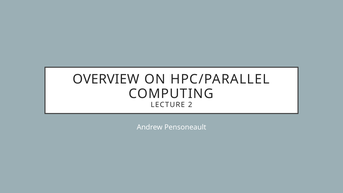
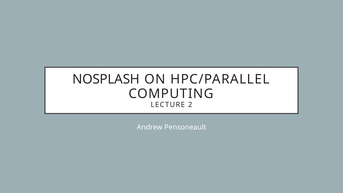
OVERVIEW: OVERVIEW -> NOSPLASH
